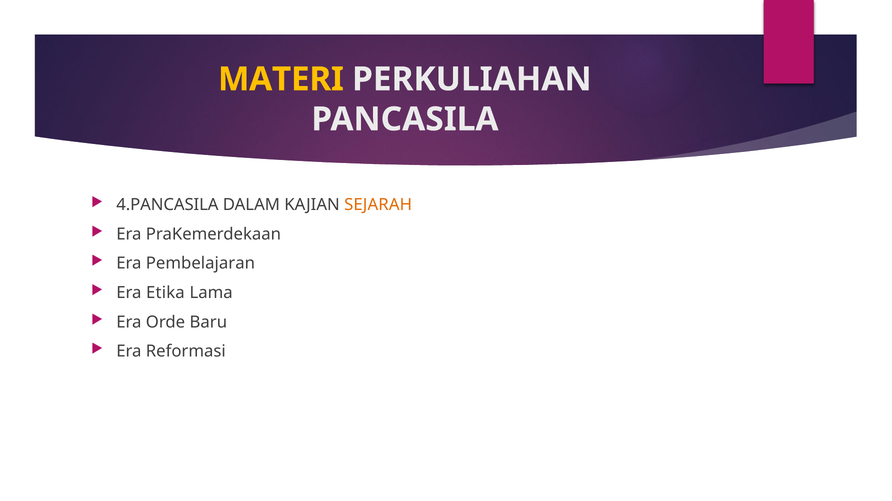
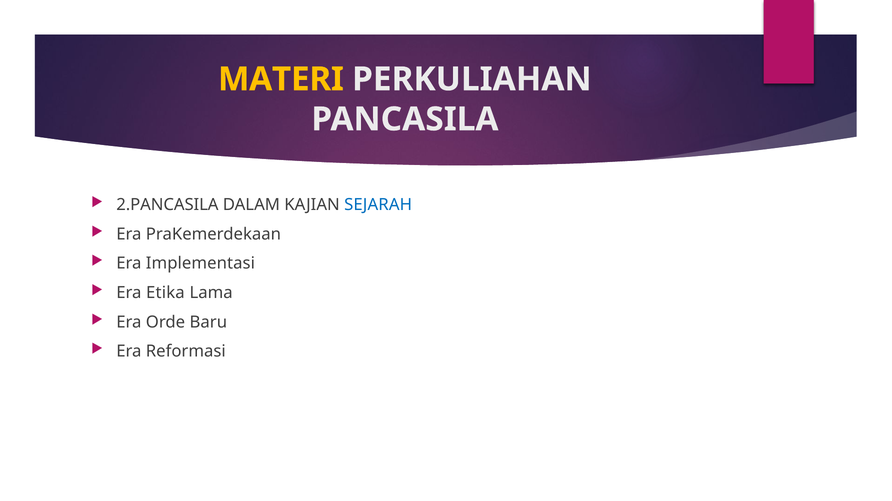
4.PANCASILA: 4.PANCASILA -> 2.PANCASILA
SEJARAH colour: orange -> blue
Pembelajaran: Pembelajaran -> Implementasi
